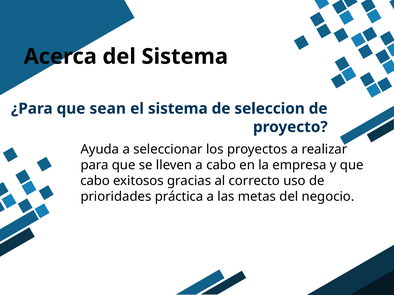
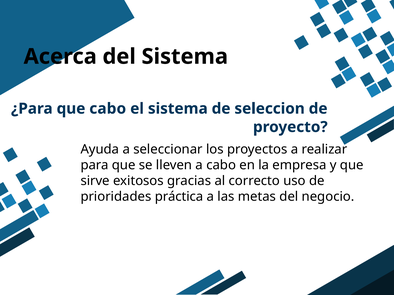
que sean: sean -> cabo
cabo at (95, 181): cabo -> sirve
